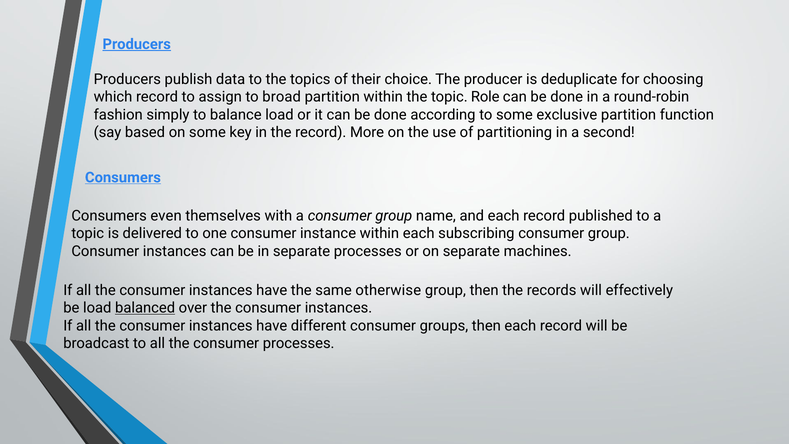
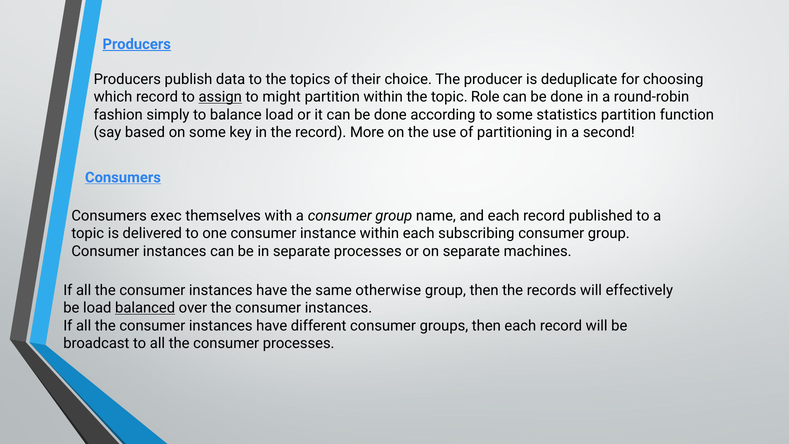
assign underline: none -> present
broad: broad -> might
exclusive: exclusive -> statistics
even: even -> exec
